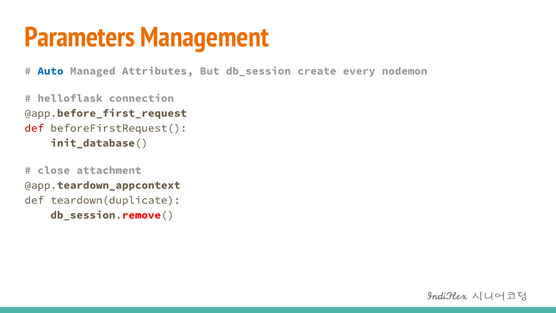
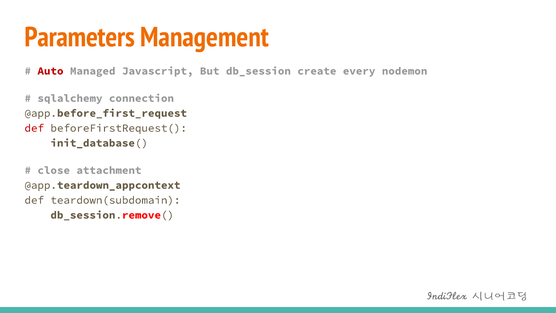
Auto colour: blue -> red
Attributes: Attributes -> Javascript
helloflask: helloflask -> sqlalchemy
teardown(duplicate: teardown(duplicate -> teardown(subdomain
